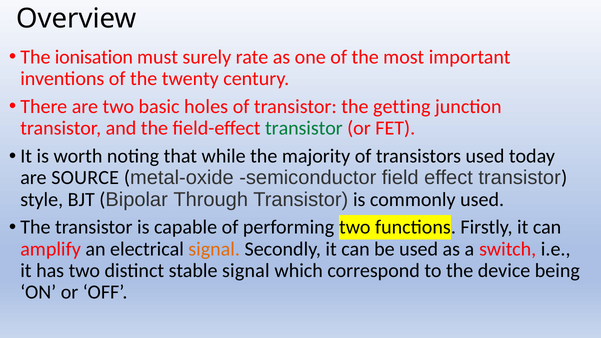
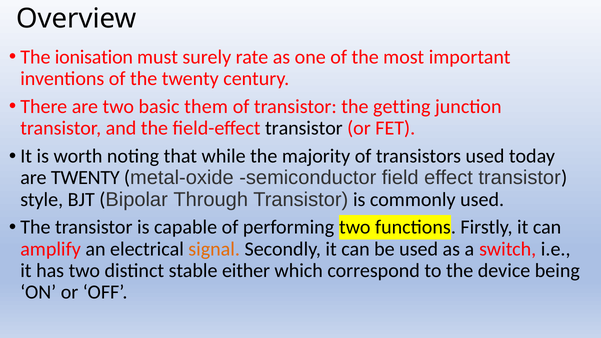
holes: holes -> them
transistor at (304, 128) colour: green -> black
are SOURCE: SOURCE -> TWENTY
stable signal: signal -> either
